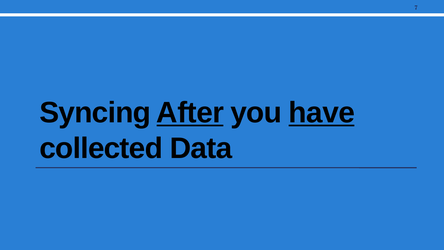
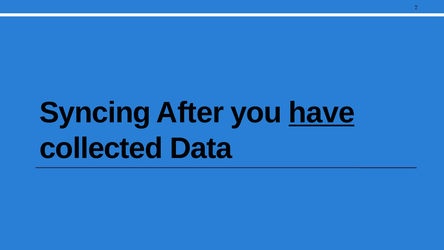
After underline: present -> none
